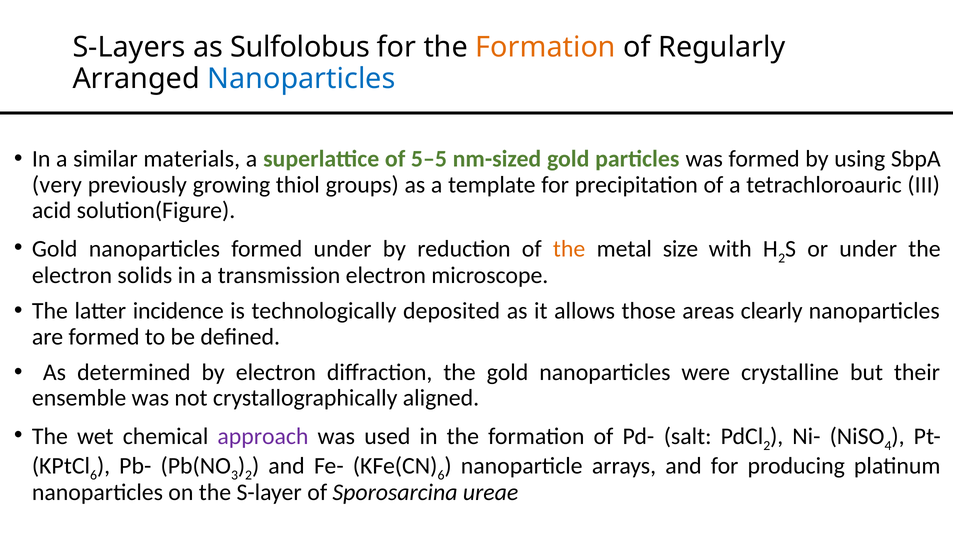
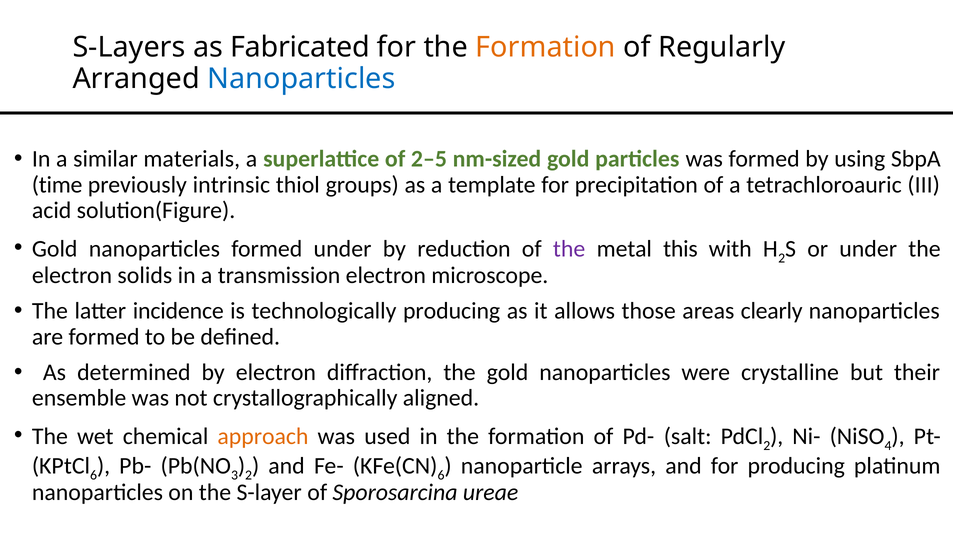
Sulfolobus: Sulfolobus -> Fabricated
5–5: 5–5 -> 2–5
very: very -> time
growing: growing -> intrinsic
the at (569, 249) colour: orange -> purple
size: size -> this
technologically deposited: deposited -> producing
approach colour: purple -> orange
